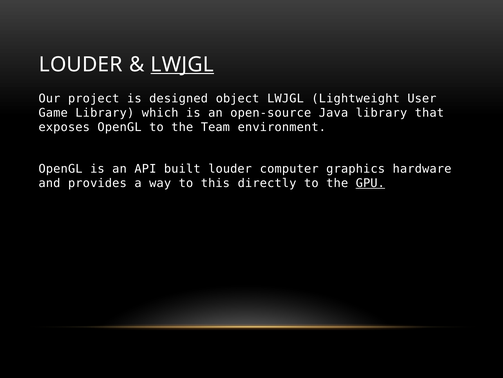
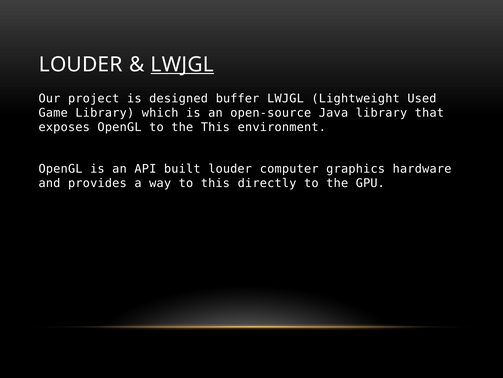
object: object -> buffer
User: User -> Used
the Team: Team -> This
GPU underline: present -> none
